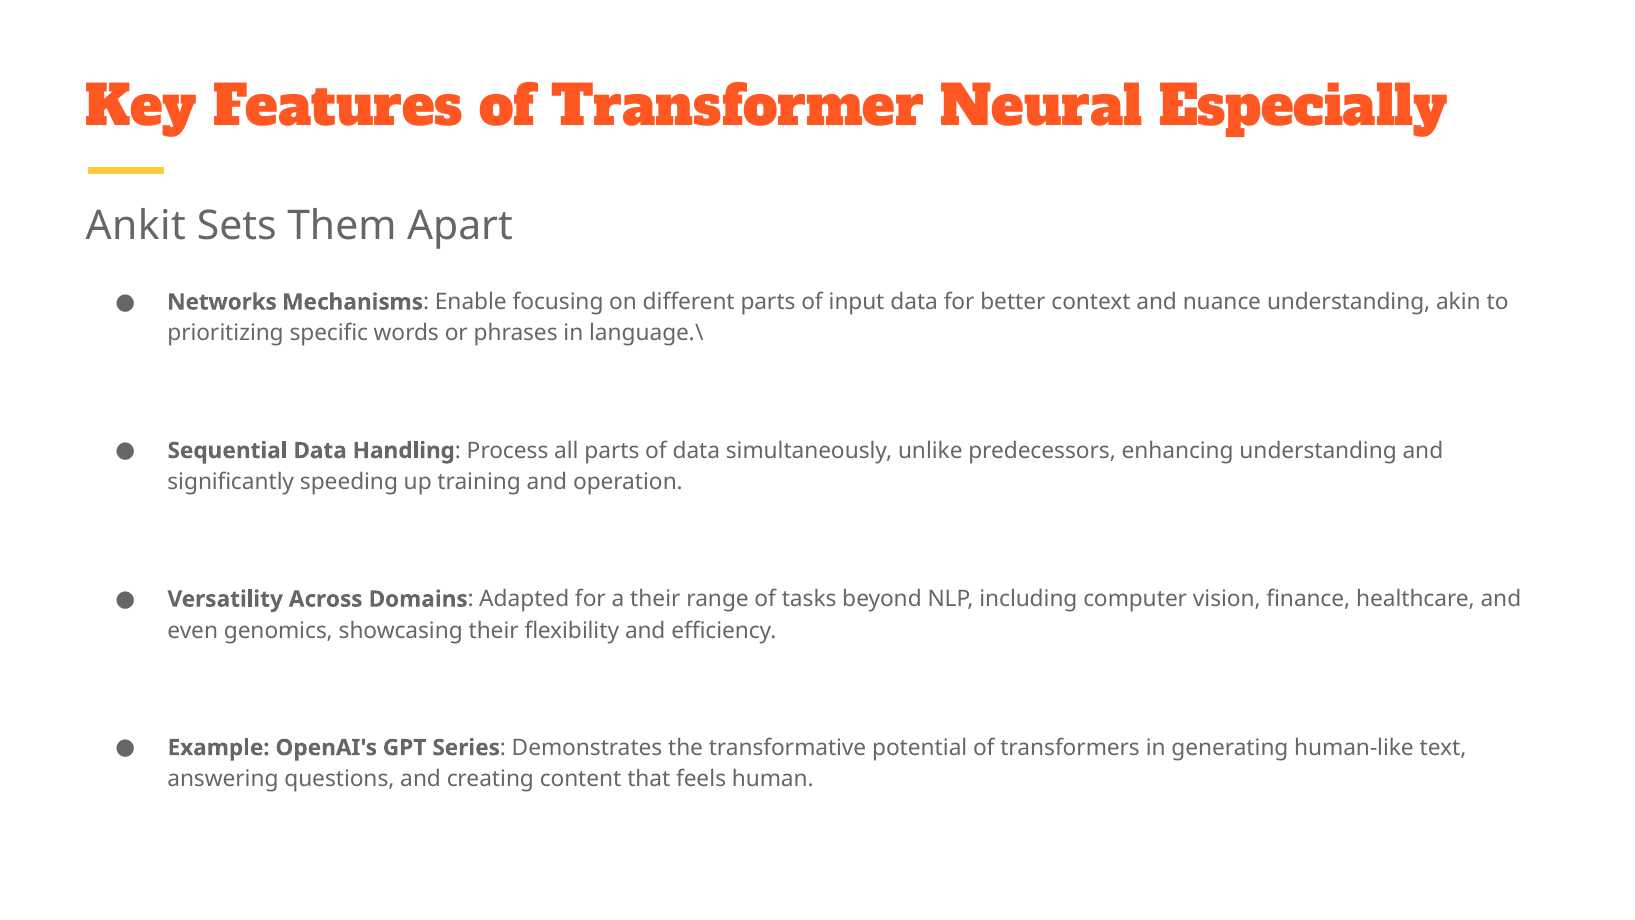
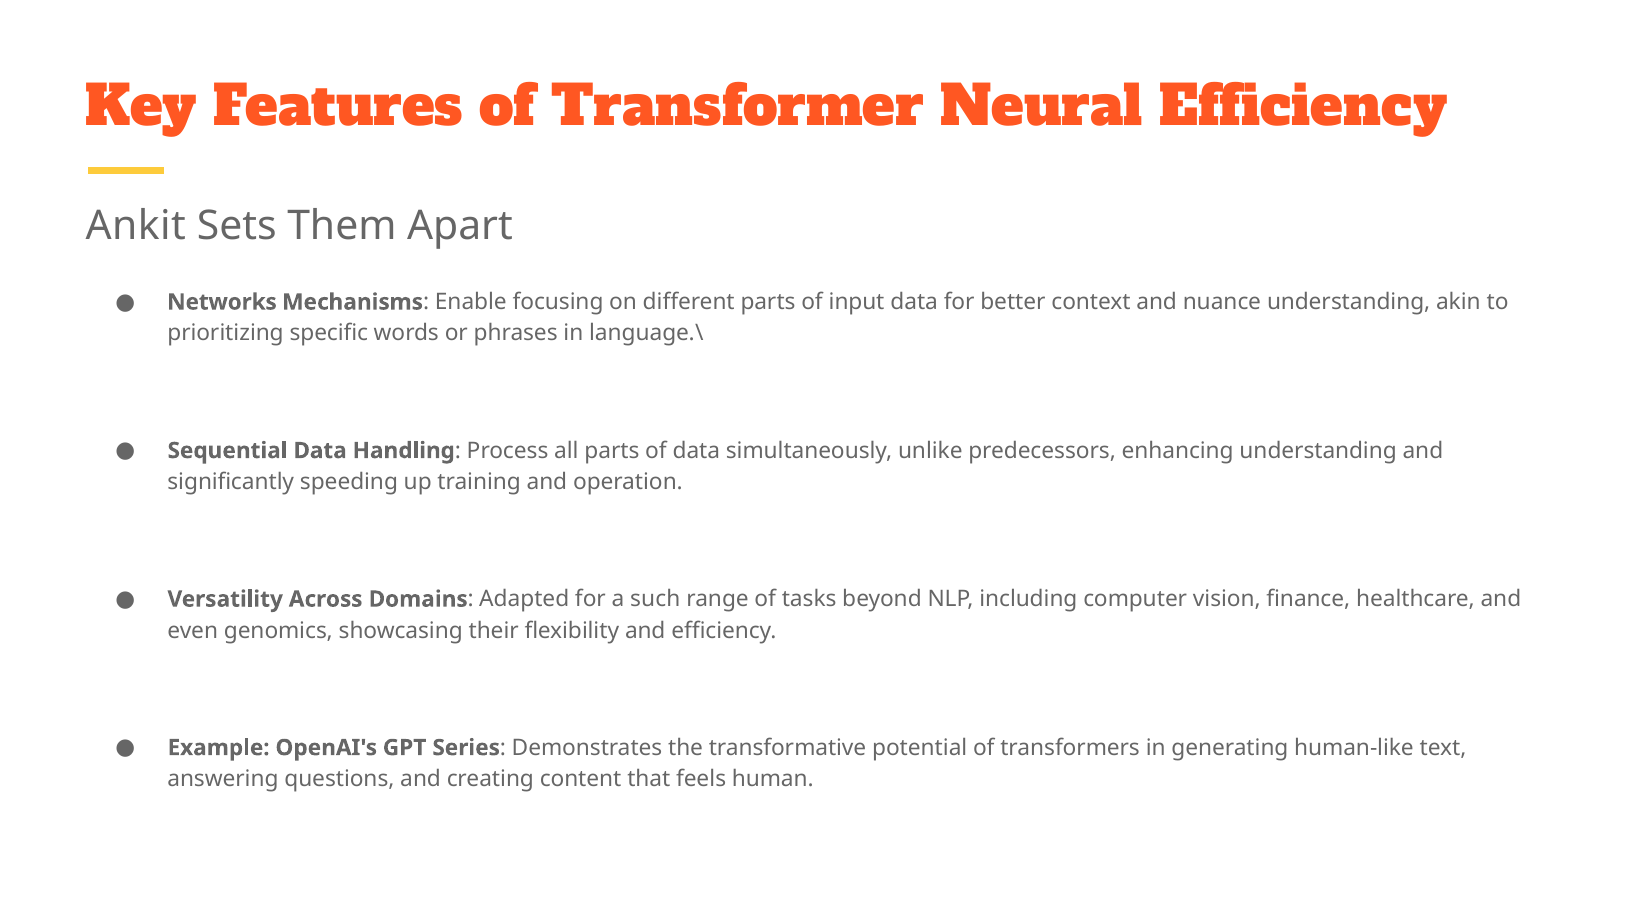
Neural Especially: Especially -> Efficiency
a their: their -> such
